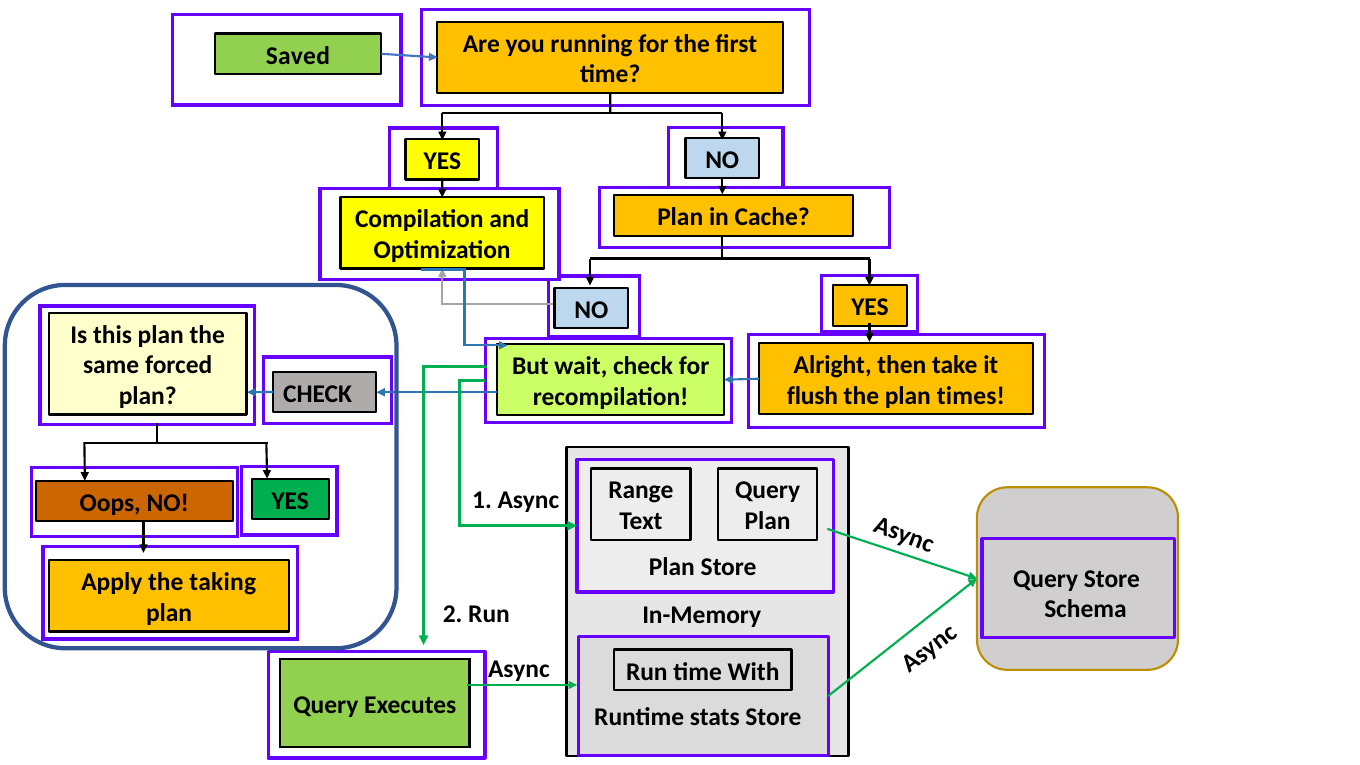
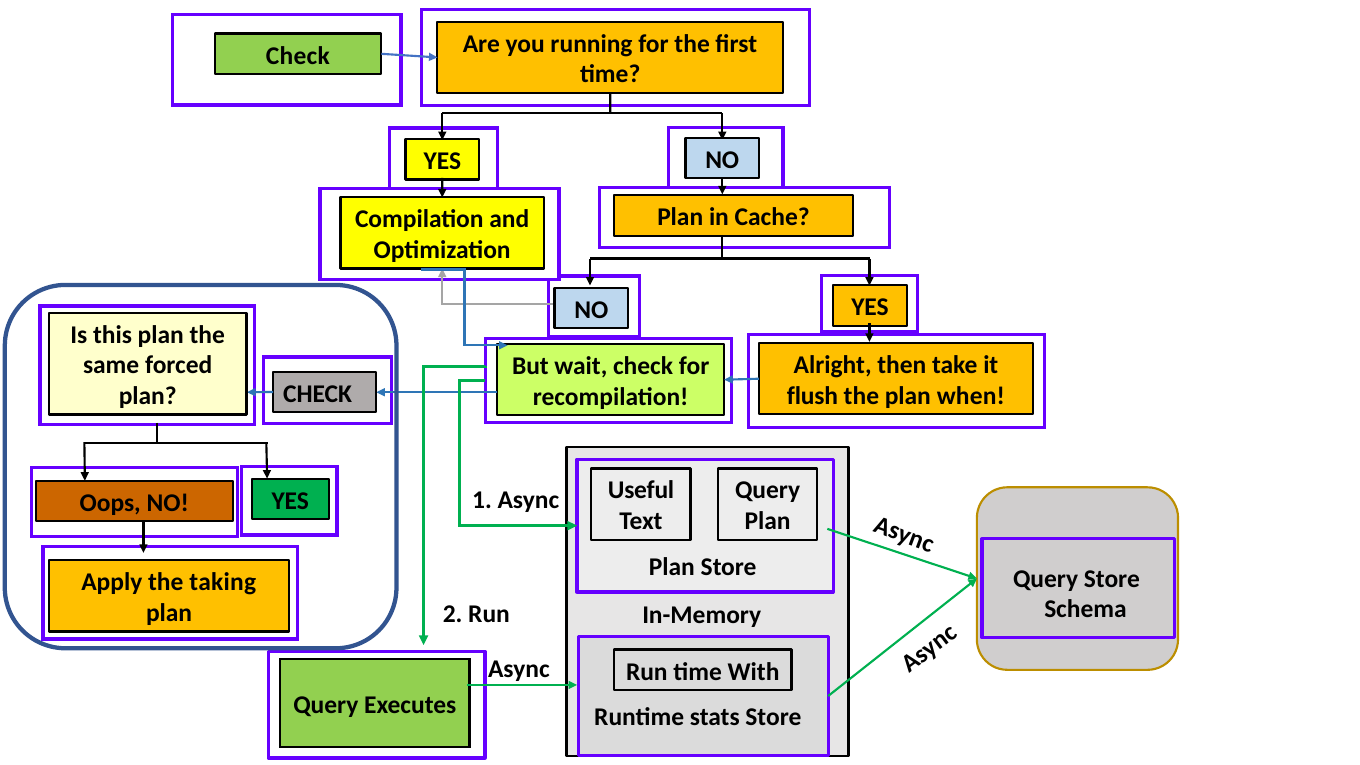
Saved at (298, 56): Saved -> Check
times: times -> when
Range: Range -> Useful
